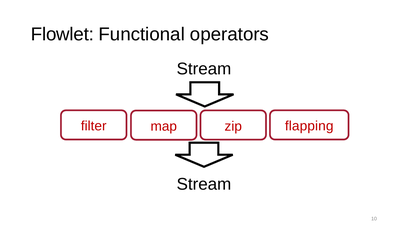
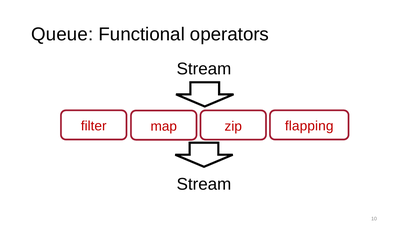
Flowlet: Flowlet -> Queue
